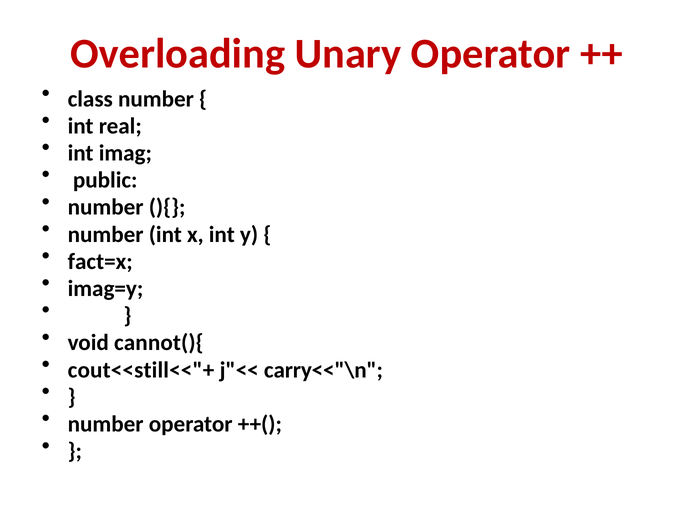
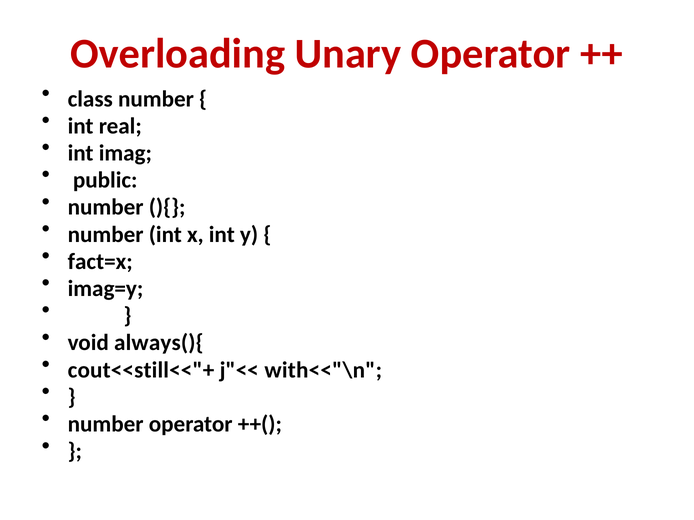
cannot(){: cannot(){ -> always(){
carry<<"\n: carry<<"\n -> with<<"\n
